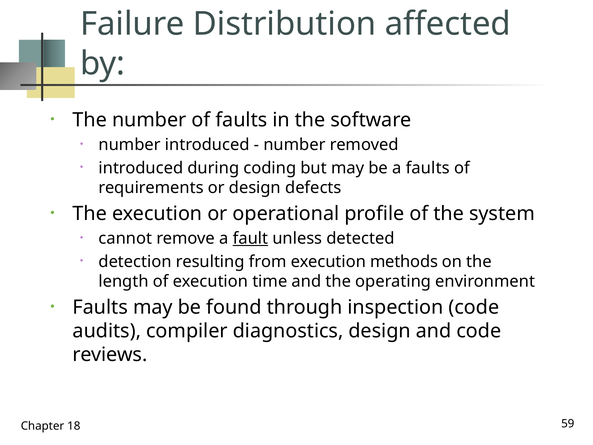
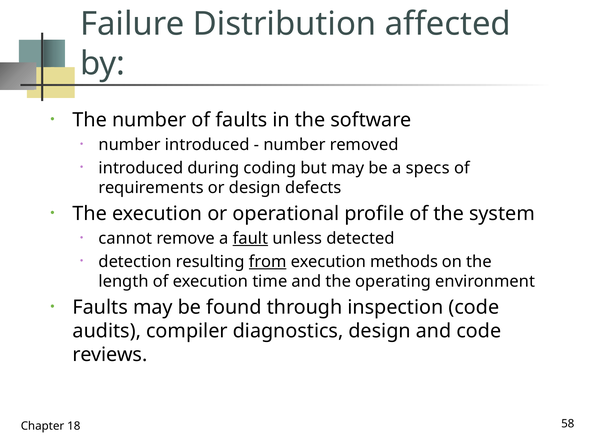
a faults: faults -> specs
from underline: none -> present
59: 59 -> 58
